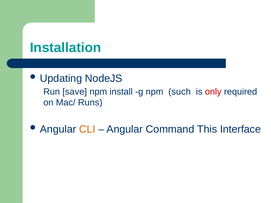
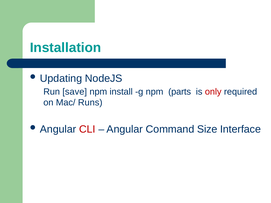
such: such -> parts
CLI colour: orange -> red
This: This -> Size
